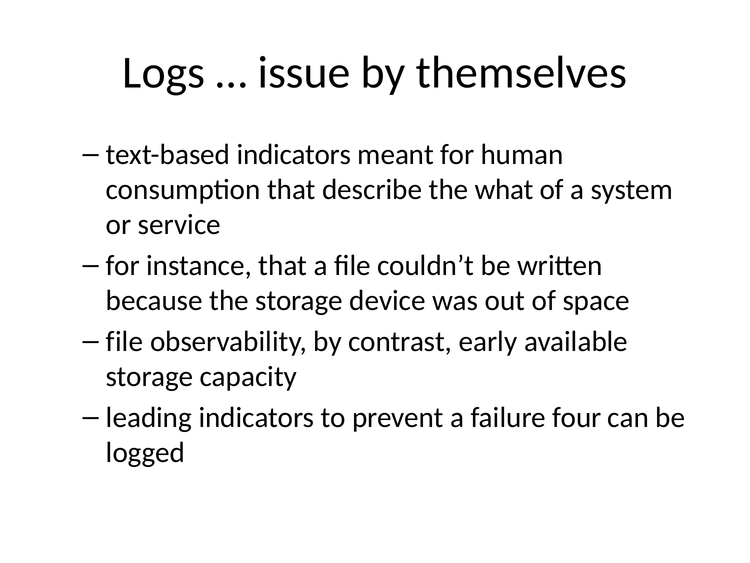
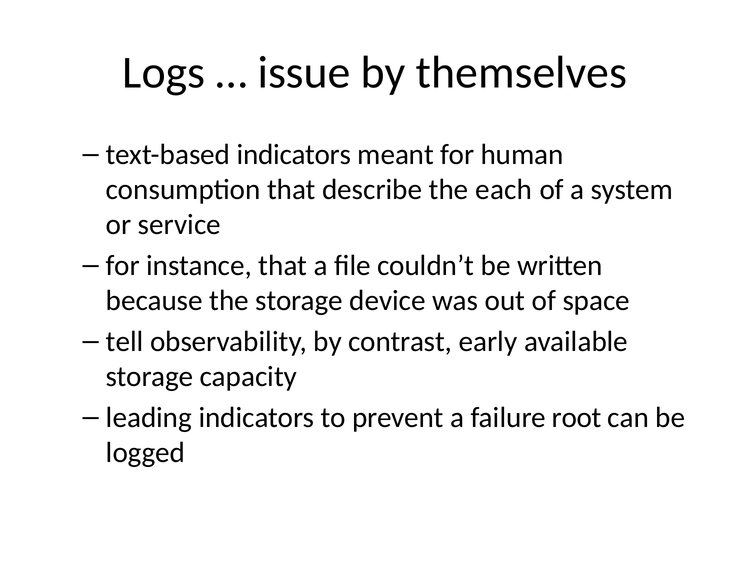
what: what -> each
file at (125, 341): file -> tell
four: four -> root
